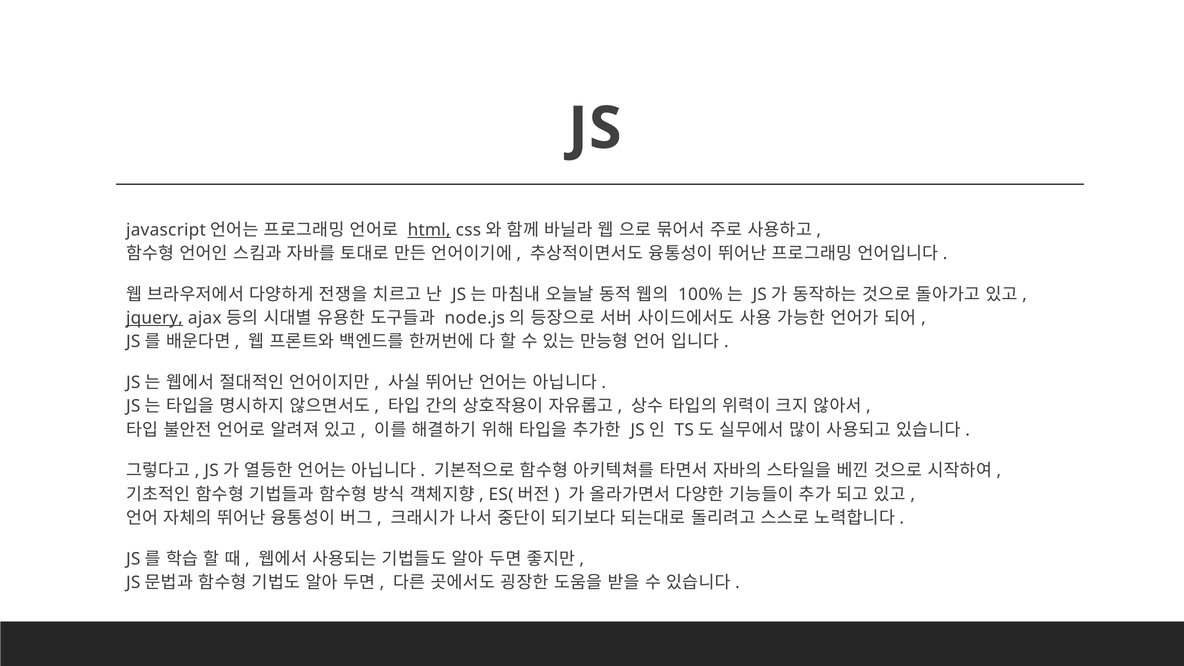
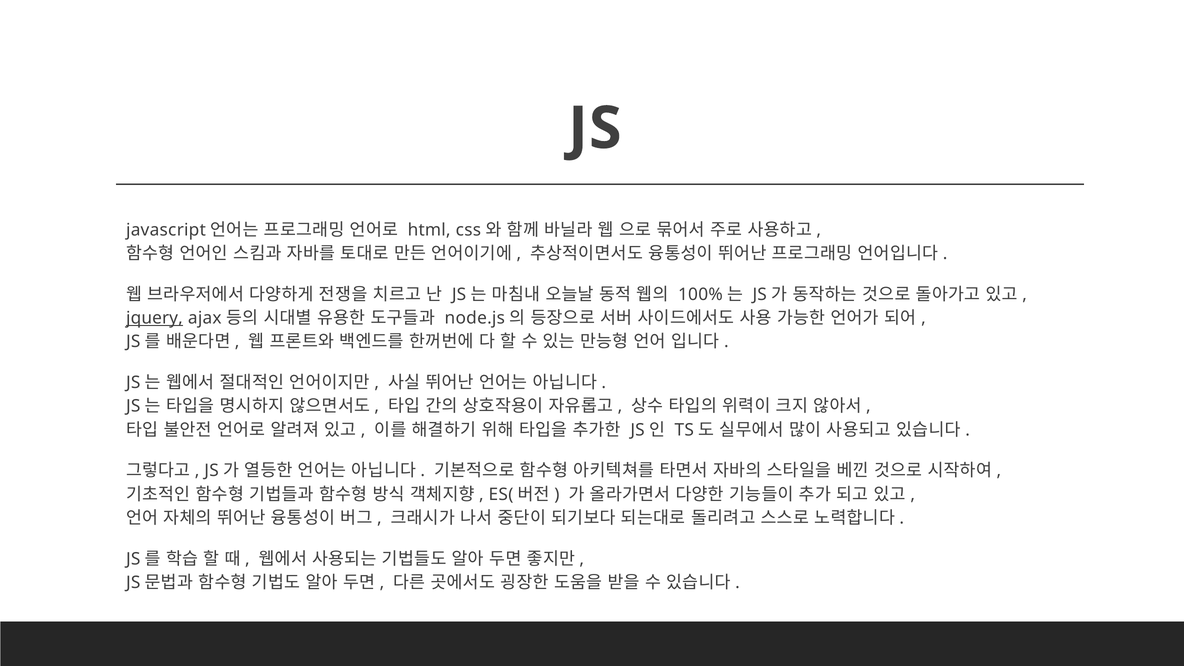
html underline: present -> none
